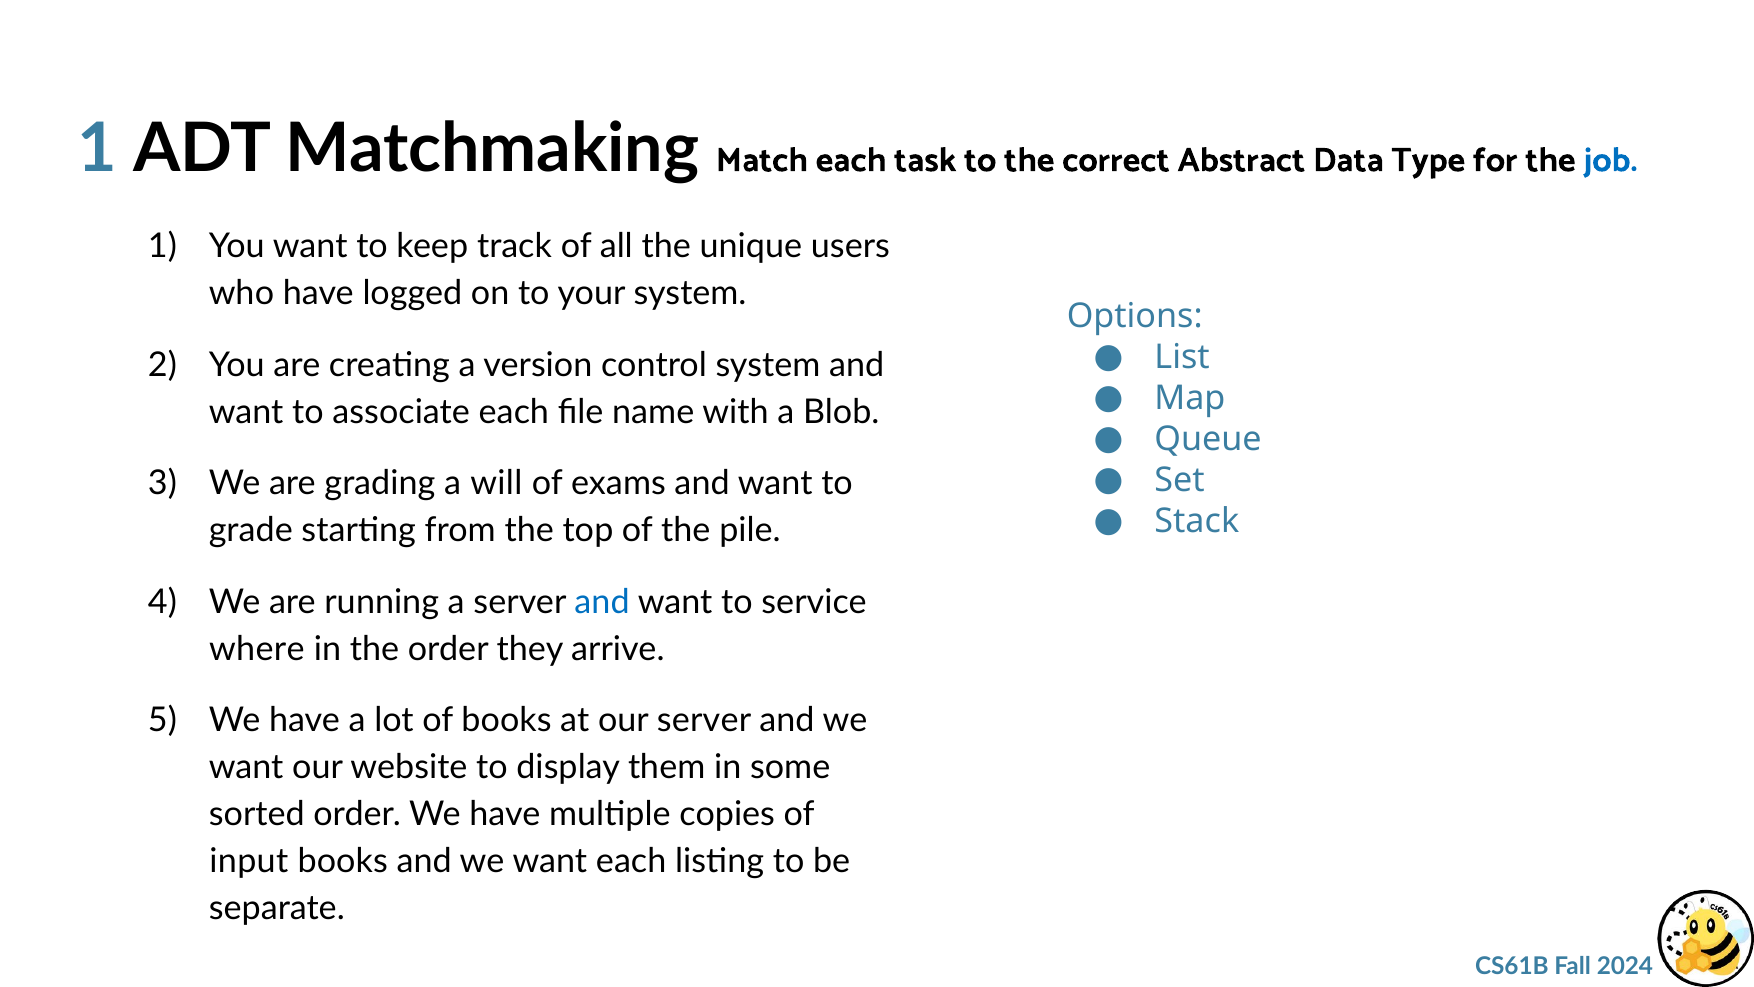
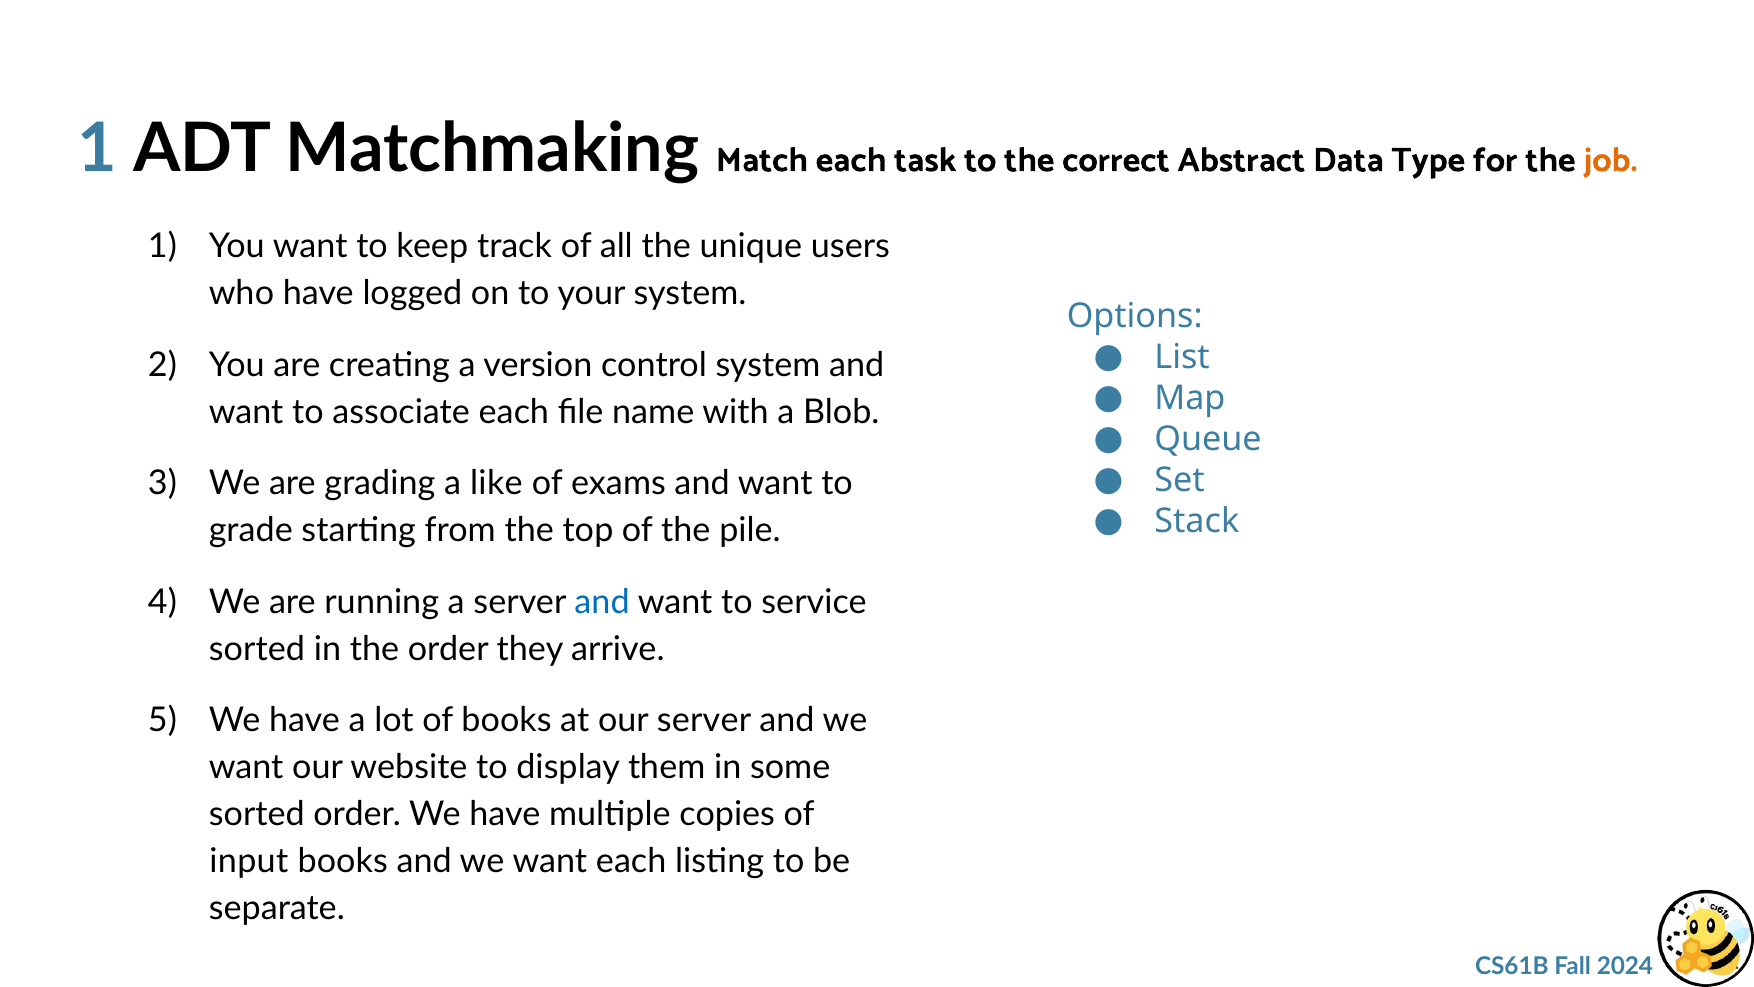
job colour: blue -> orange
will: will -> like
where at (257, 649): where -> sorted
